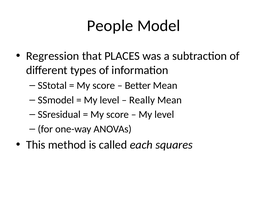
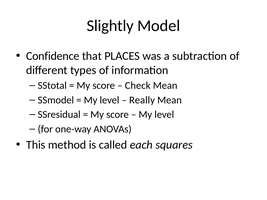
People: People -> Slightly
Regression: Regression -> Confidence
Better: Better -> Check
